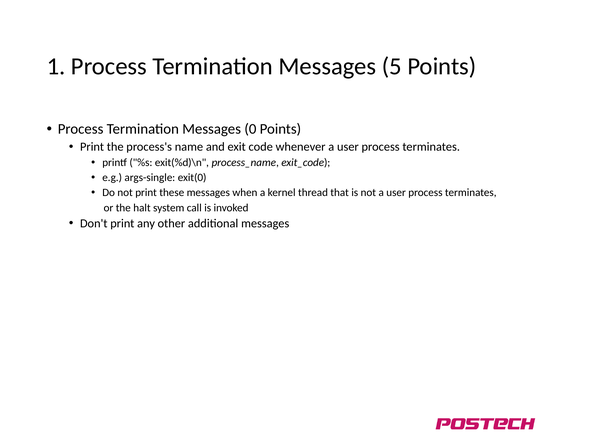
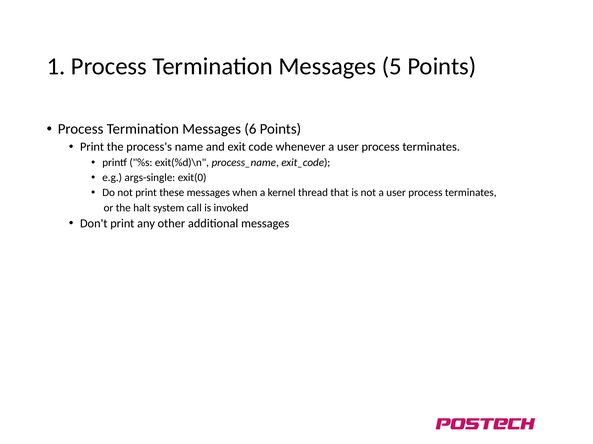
0: 0 -> 6
